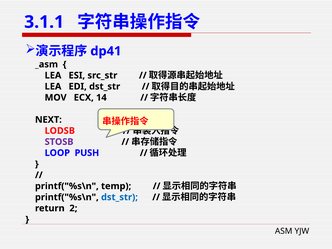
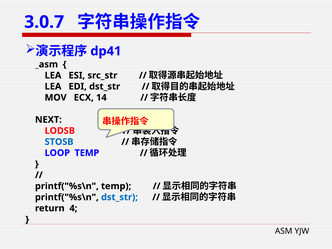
3.1.1: 3.1.1 -> 3.0.7
STOSB colour: purple -> blue
LOOP PUSH: PUSH -> TEMP
2: 2 -> 4
